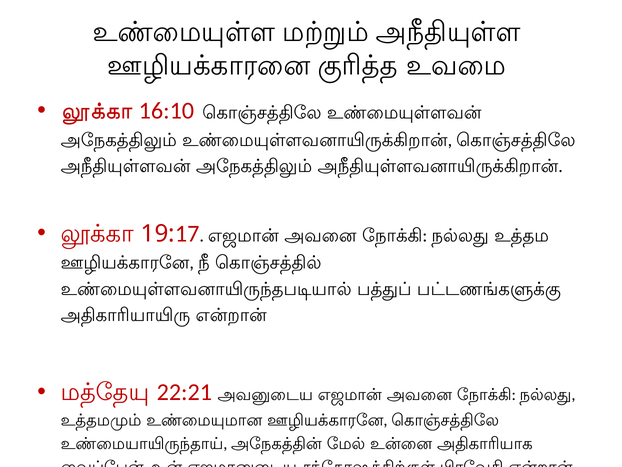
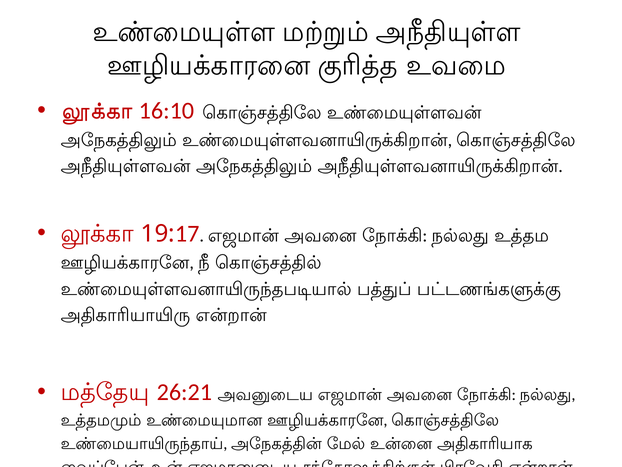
22:21: 22:21 -> 26:21
